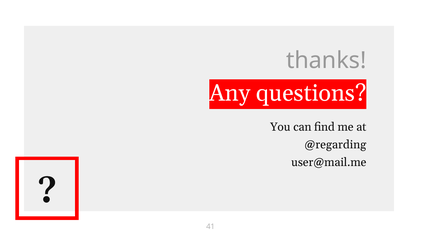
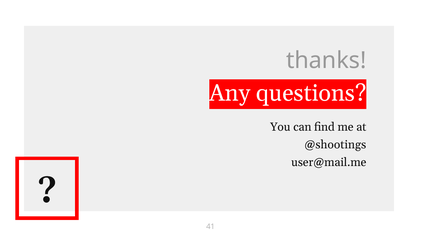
@regarding: @regarding -> @shootings
